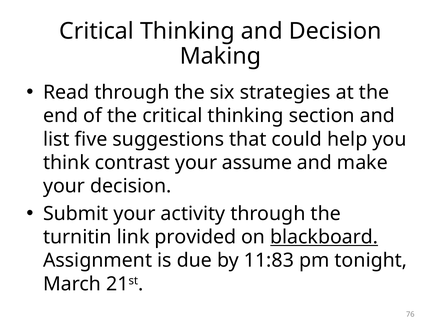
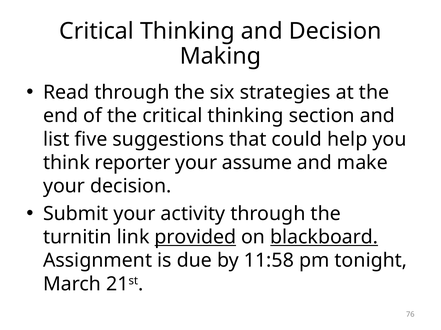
contrast: contrast -> reporter
provided underline: none -> present
11:83: 11:83 -> 11:58
